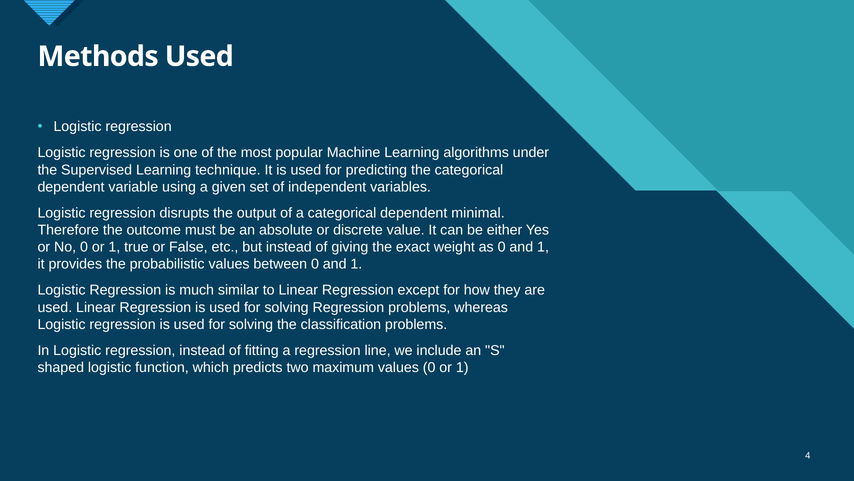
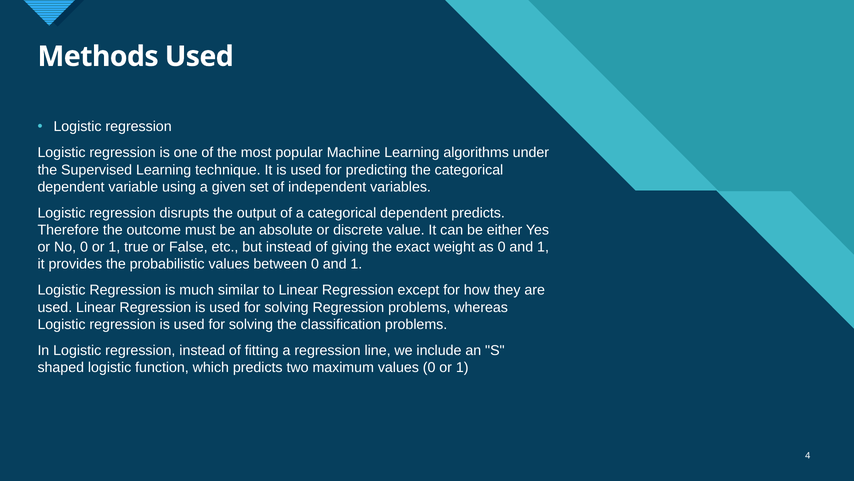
dependent minimal: minimal -> predicts
